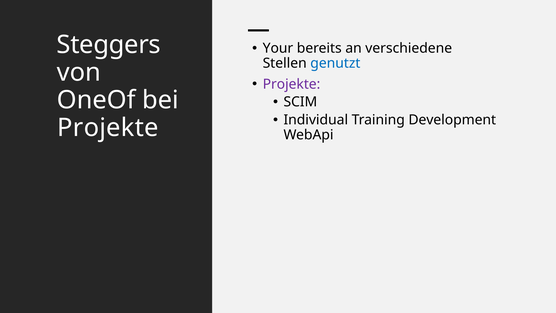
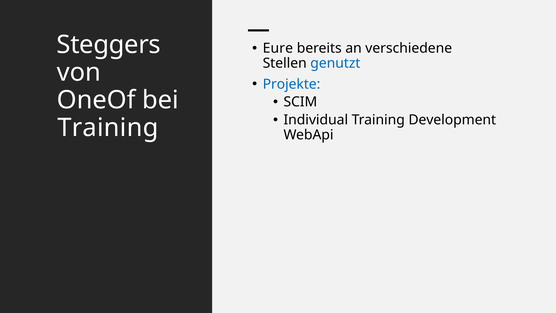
Your: Your -> Eure
Projekte at (292, 84) colour: purple -> blue
Projekte at (108, 128): Projekte -> Training
